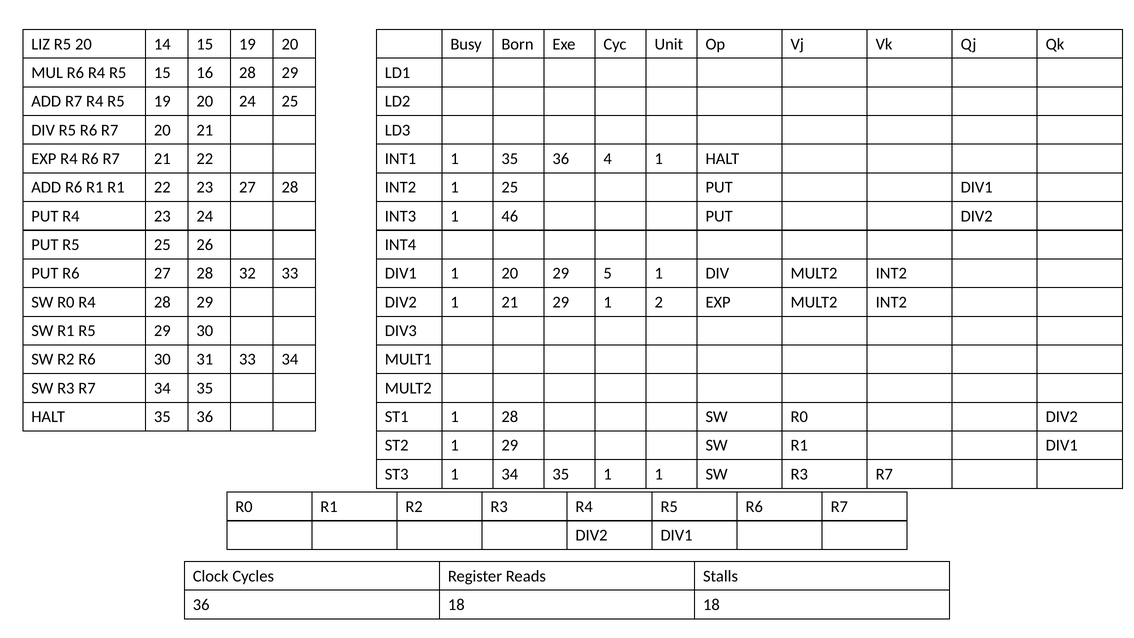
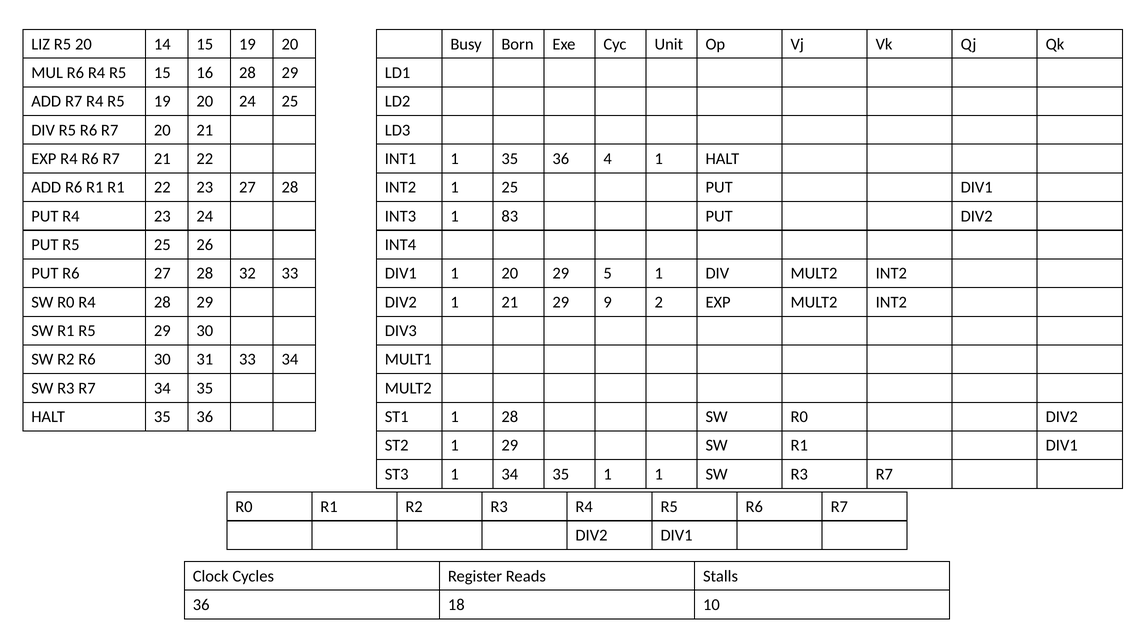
46: 46 -> 83
29 1: 1 -> 9
18 18: 18 -> 10
